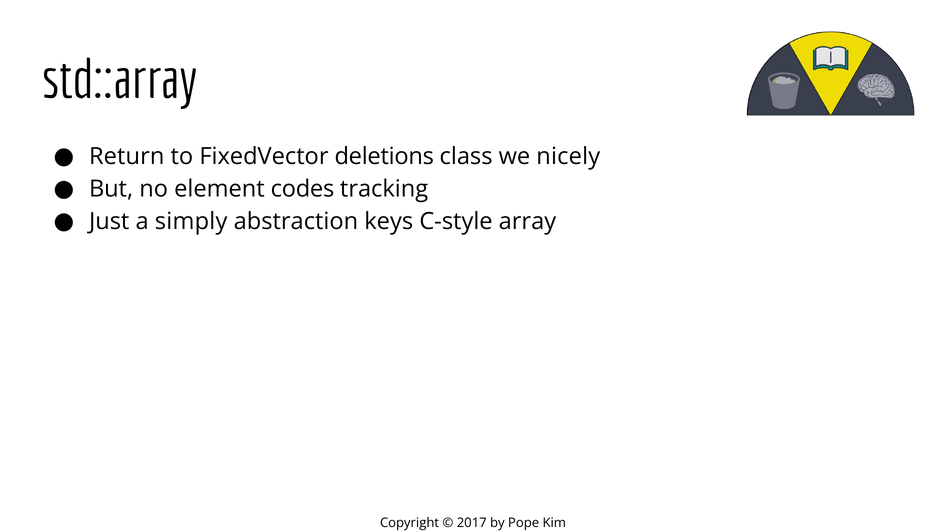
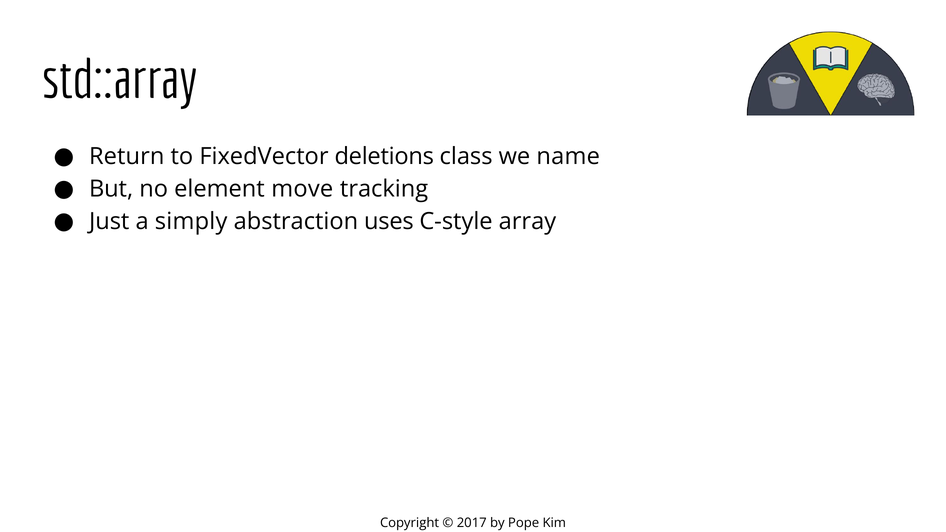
nicely: nicely -> name
codes: codes -> move
keys: keys -> uses
